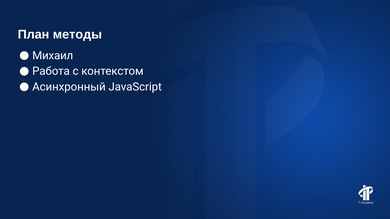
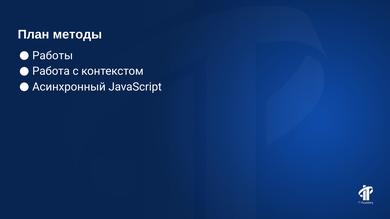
Михаил: Михаил -> Работы
